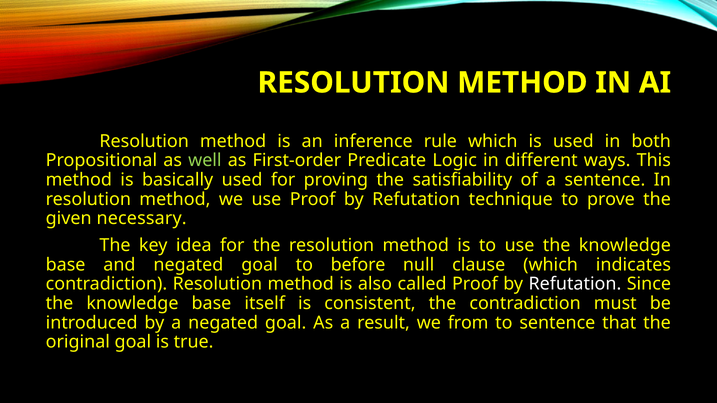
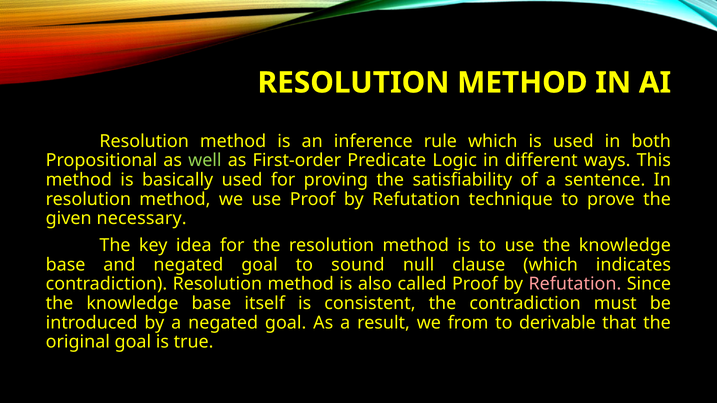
before: before -> sound
Refutation at (575, 284) colour: white -> pink
to sentence: sentence -> derivable
